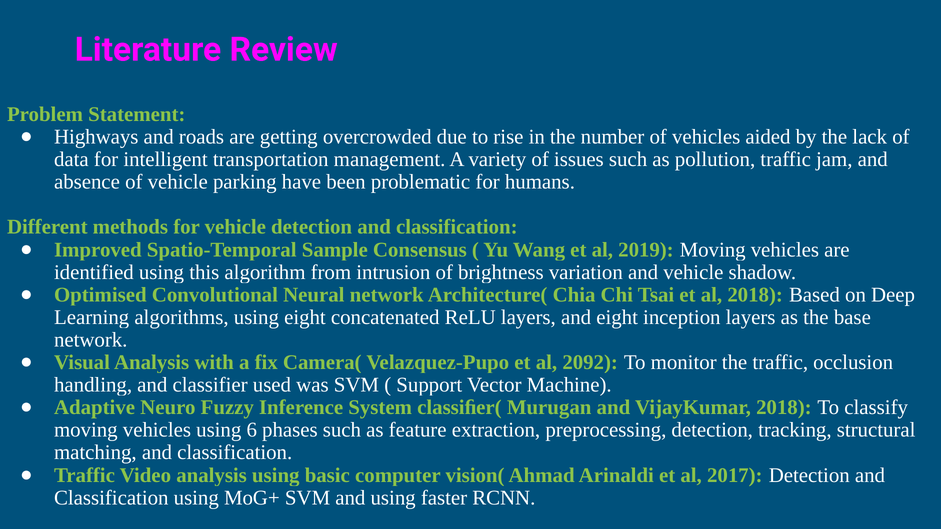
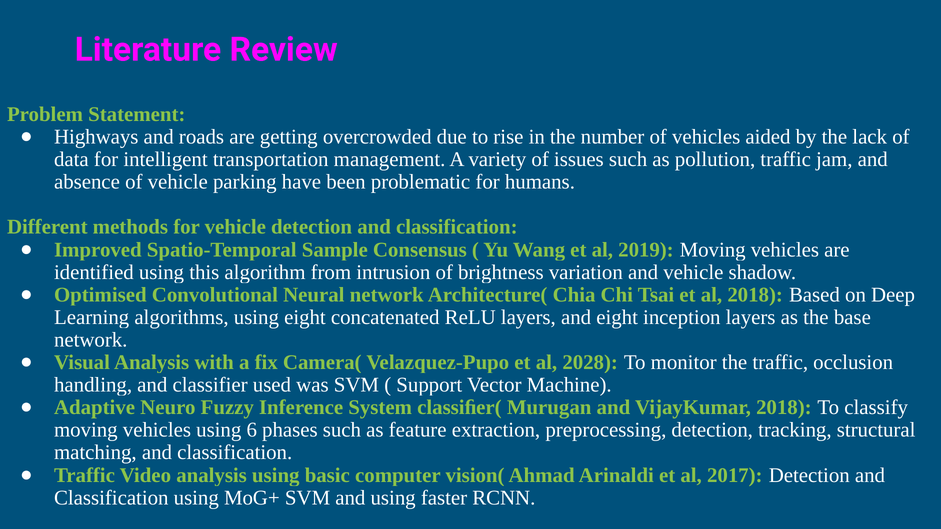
2092: 2092 -> 2028
